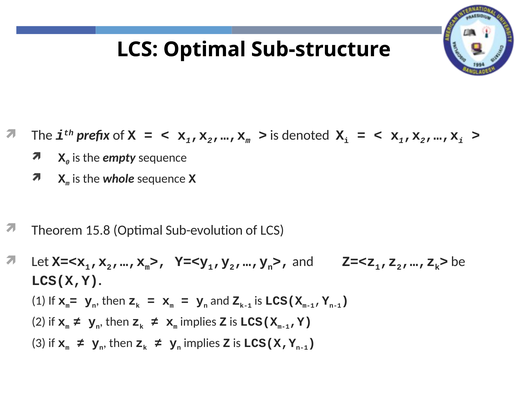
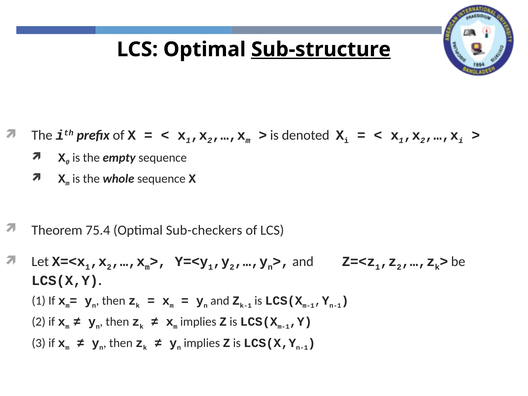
Sub-structure underline: none -> present
15.8: 15.8 -> 75.4
Sub-evolution: Sub-evolution -> Sub-checkers
